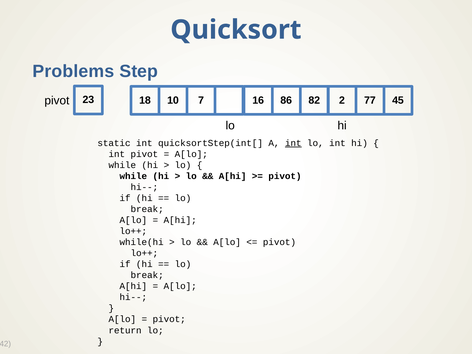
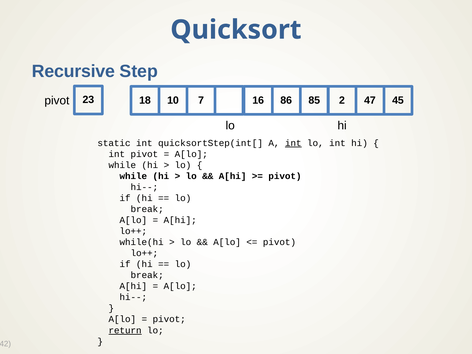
Problems: Problems -> Recursive
82: 82 -> 85
77: 77 -> 47
return underline: none -> present
